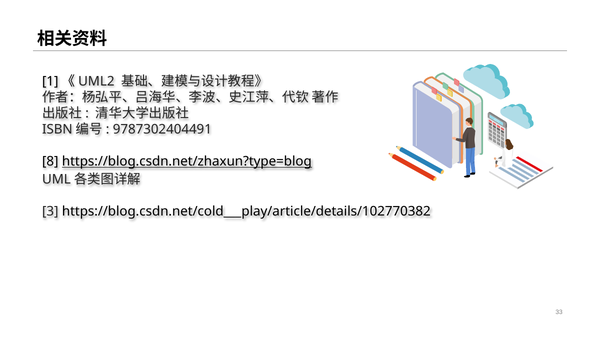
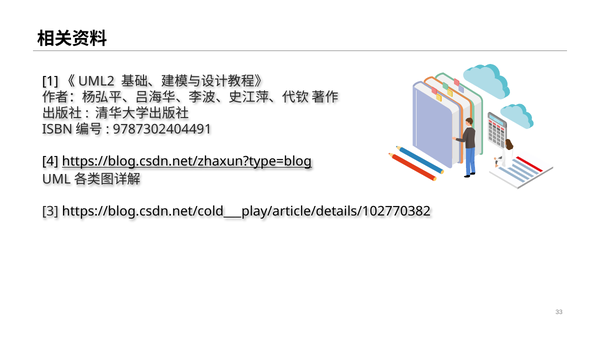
8: 8 -> 4
